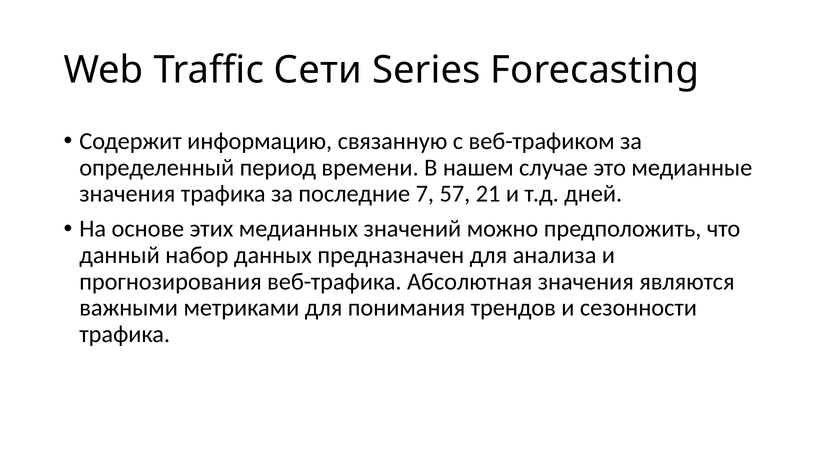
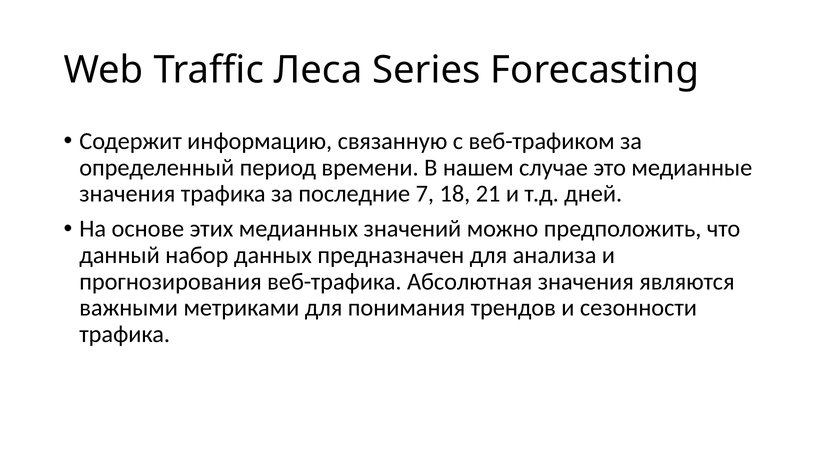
Сети: Сети -> Леса
57: 57 -> 18
